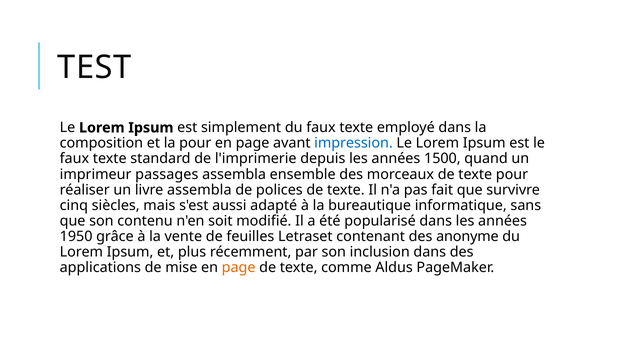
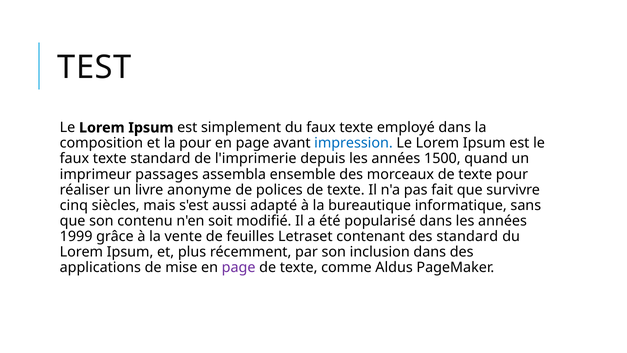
livre assembla: assembla -> anonyme
1950: 1950 -> 1999
des anonyme: anonyme -> standard
page at (239, 267) colour: orange -> purple
